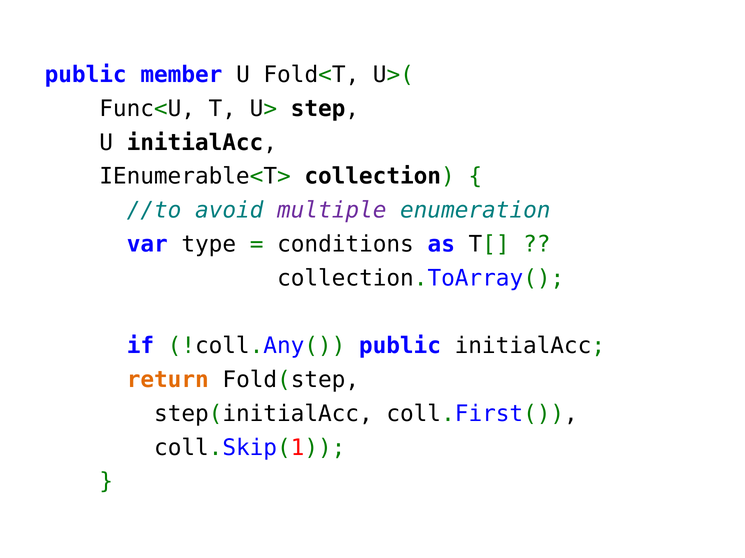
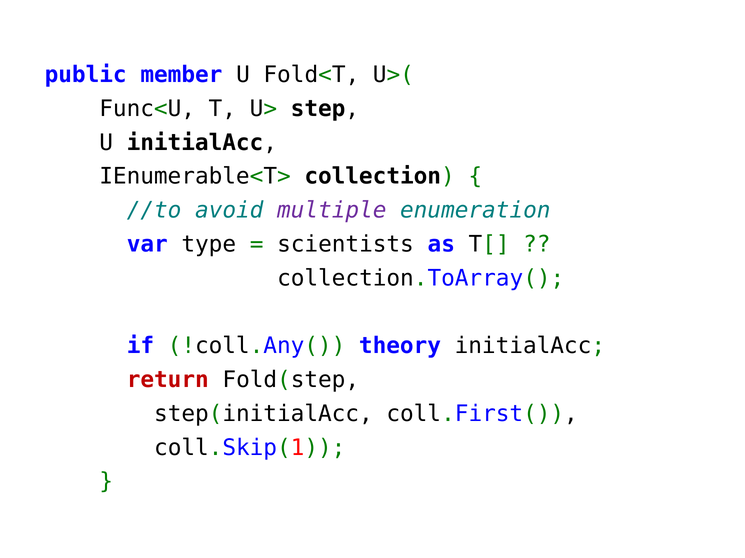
conditions: conditions -> scientists
!coll.Any( public: public -> theory
return colour: orange -> red
